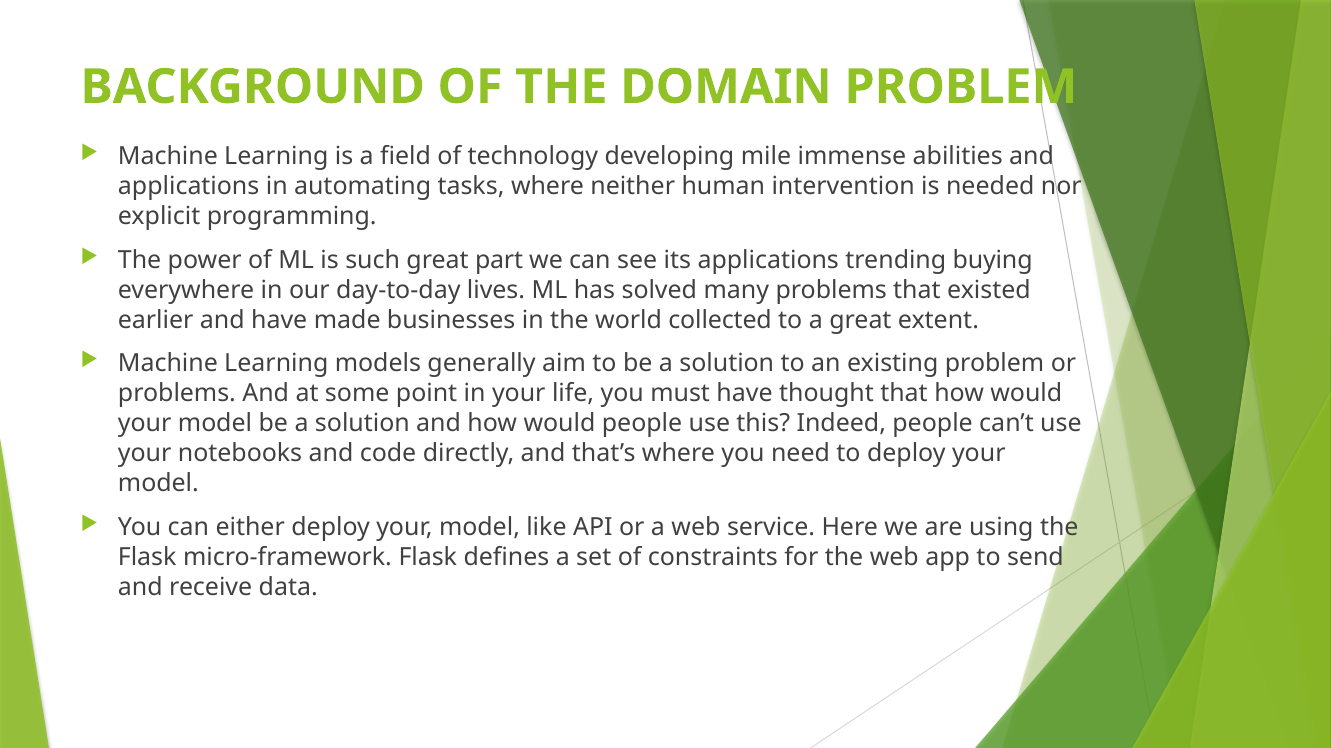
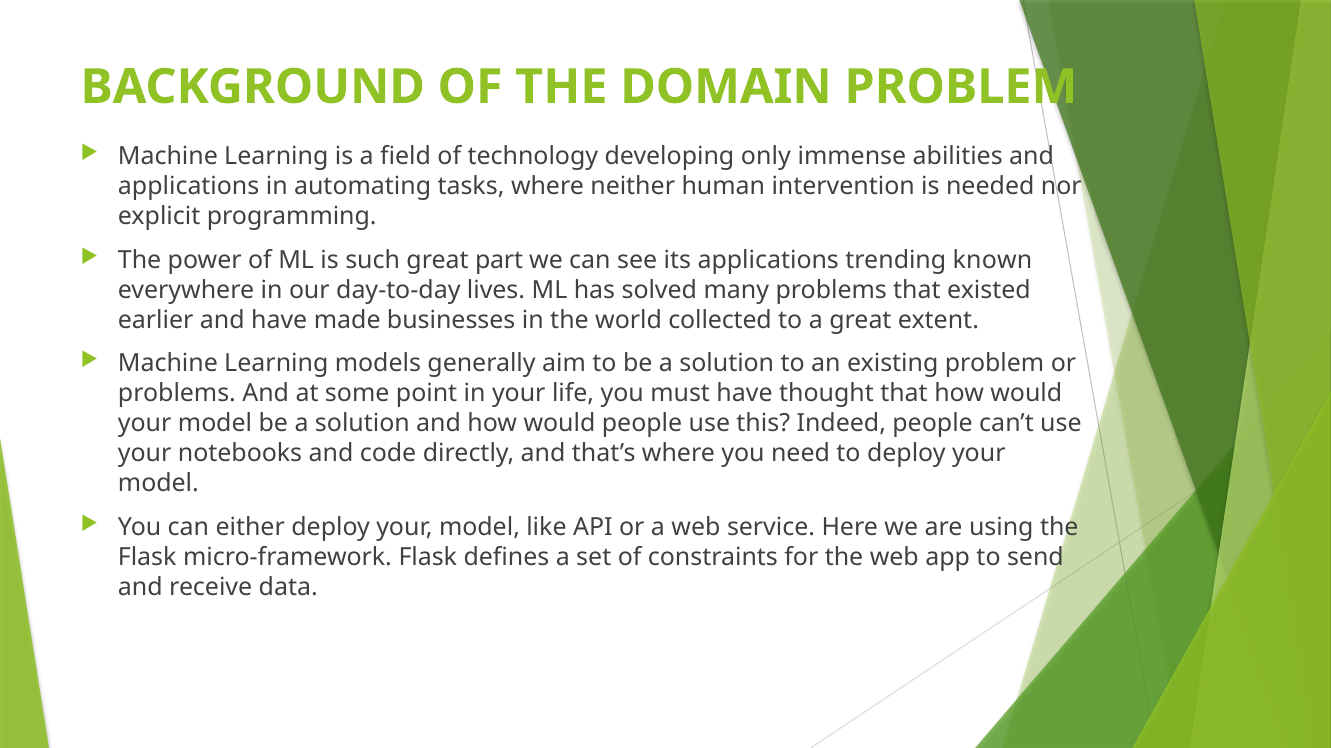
mile: mile -> only
buying: buying -> known
